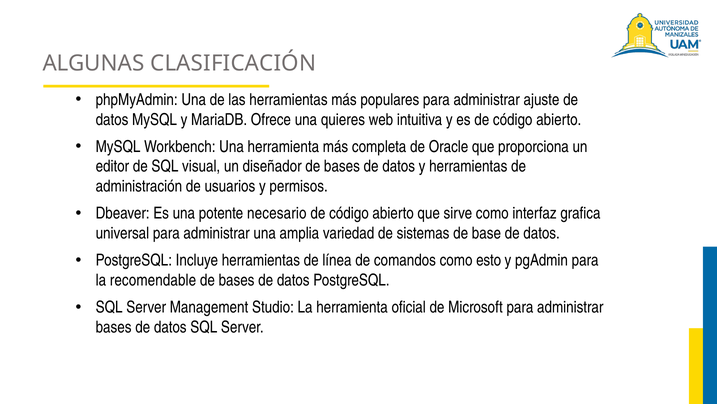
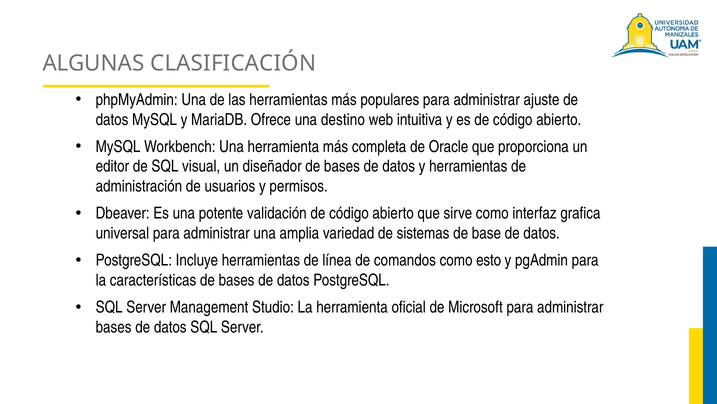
quieres: quieres -> destino
necesario: necesario -> validación
recomendable: recomendable -> características
